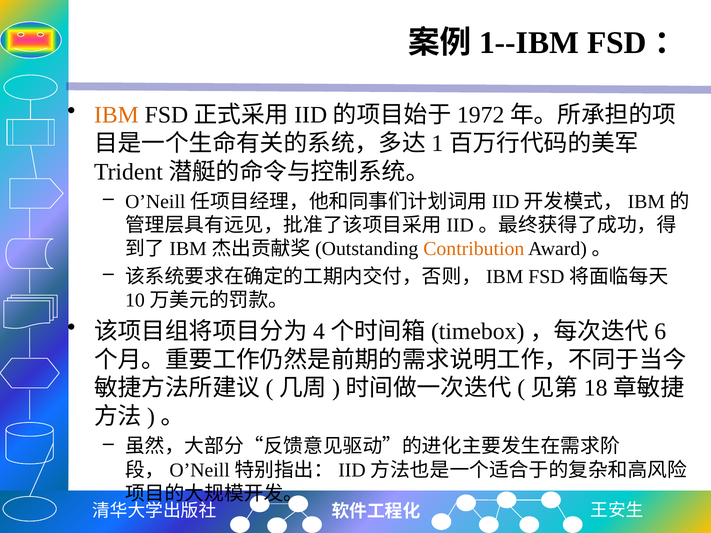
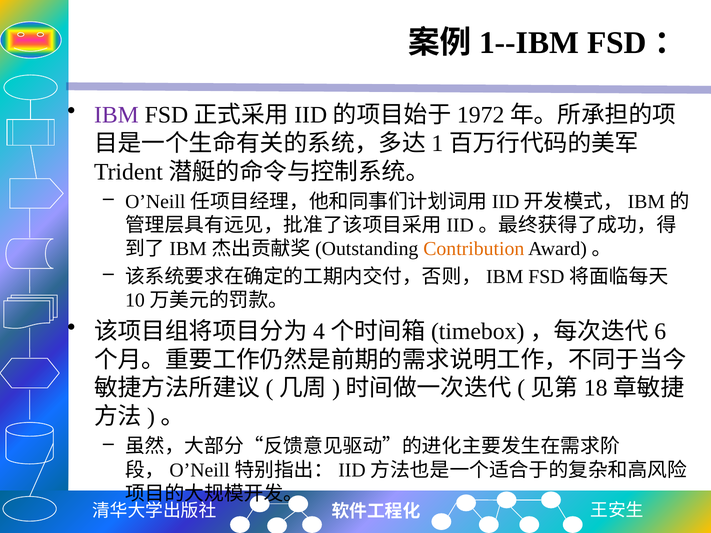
IBM colour: orange -> purple
